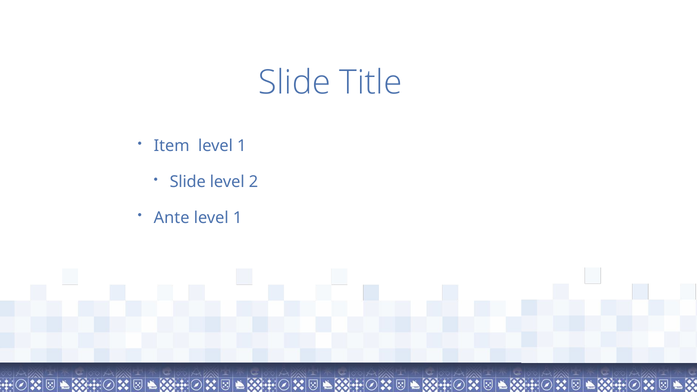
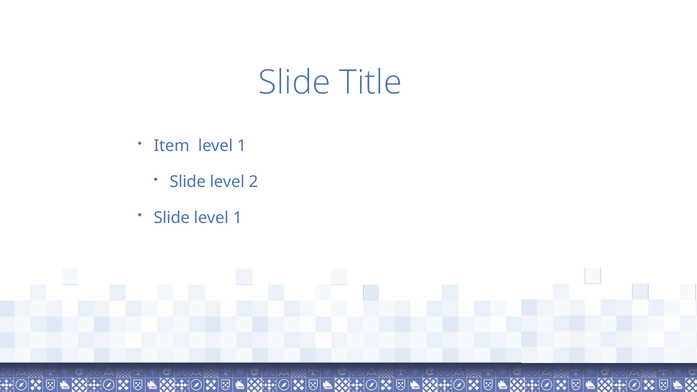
Ante at (172, 218): Ante -> Slide
